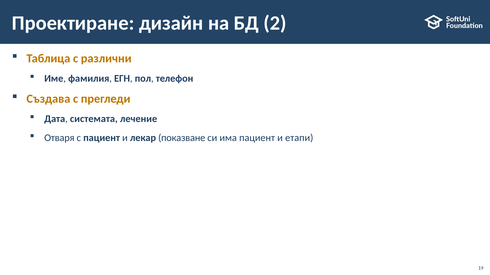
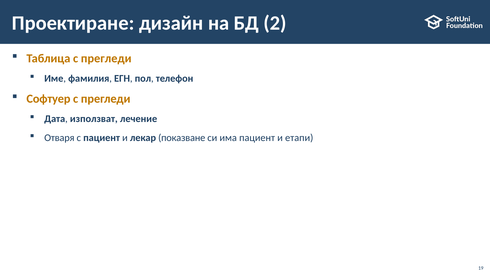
Таблица с различни: различни -> прегледи
Създава: Създава -> Софтуер
системата: системата -> използват
